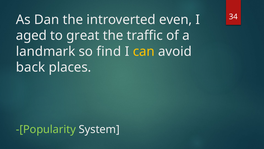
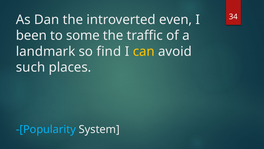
aged: aged -> been
great: great -> some
back: back -> such
-[Popularity colour: light green -> light blue
